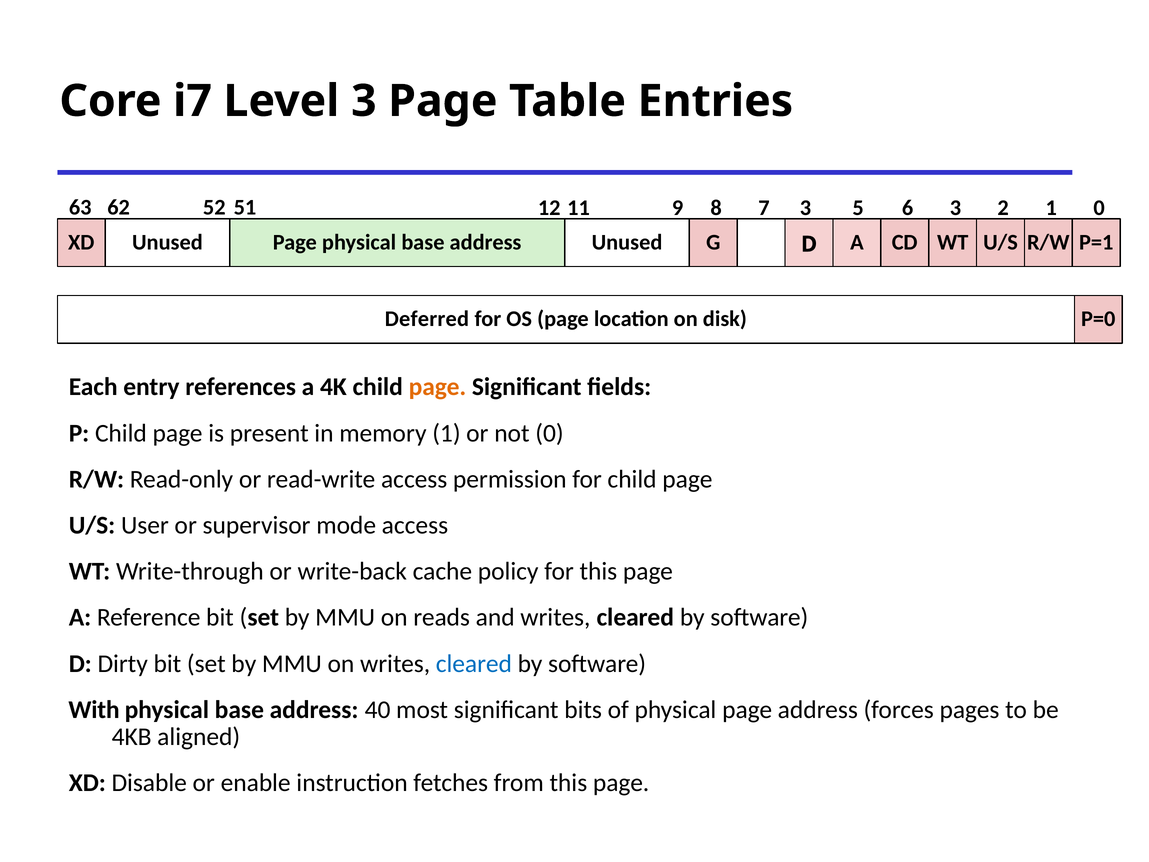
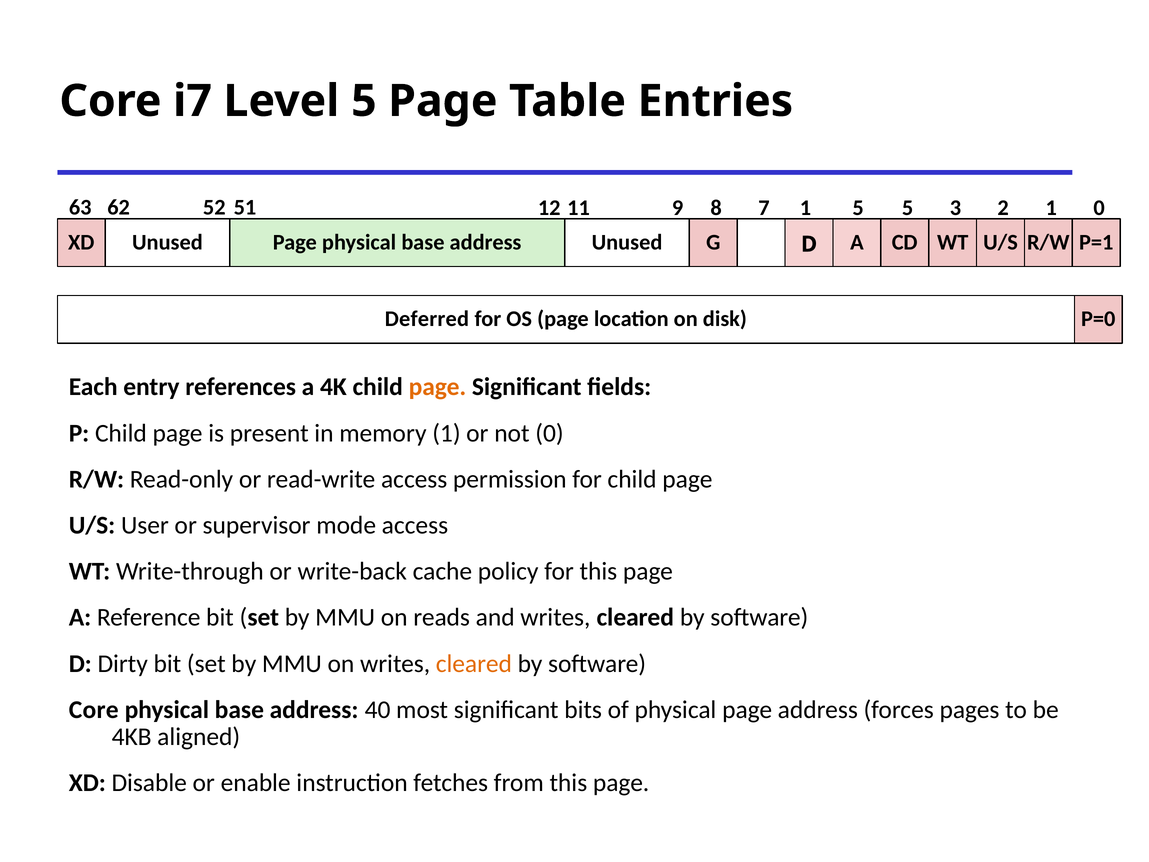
Level 3: 3 -> 5
7 3: 3 -> 1
5 6: 6 -> 5
cleared at (474, 663) colour: blue -> orange
With at (94, 710): With -> Core
